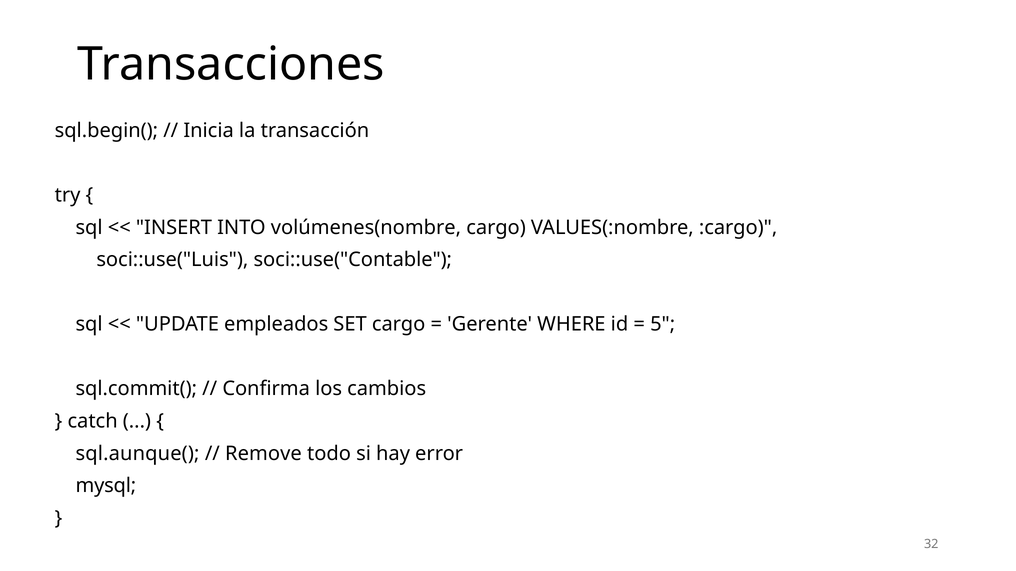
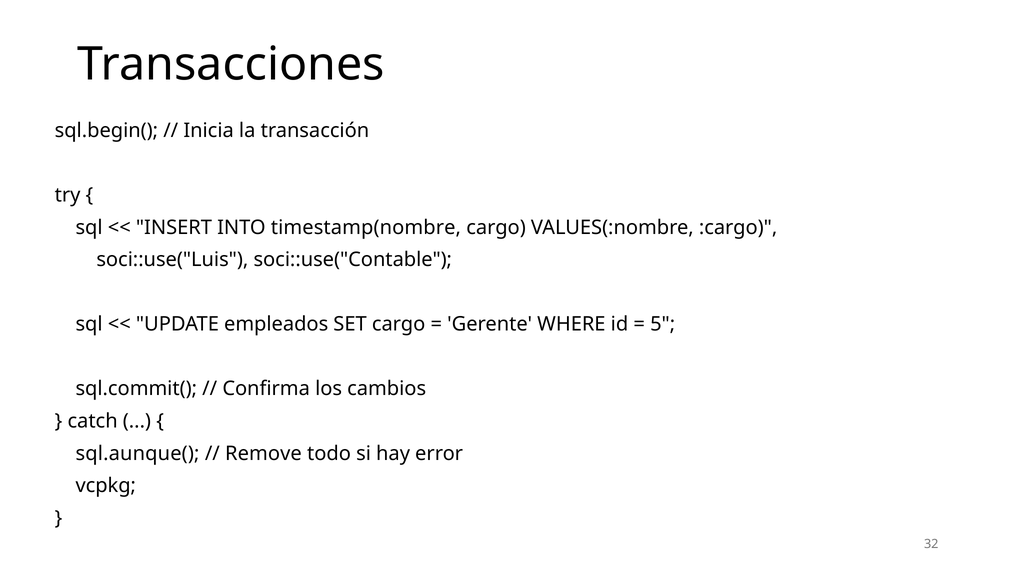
volúmenes(nombre: volúmenes(nombre -> timestamp(nombre
mysql: mysql -> vcpkg
